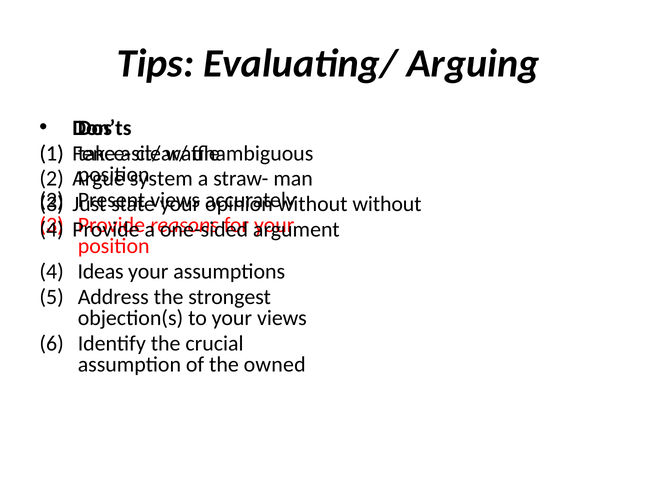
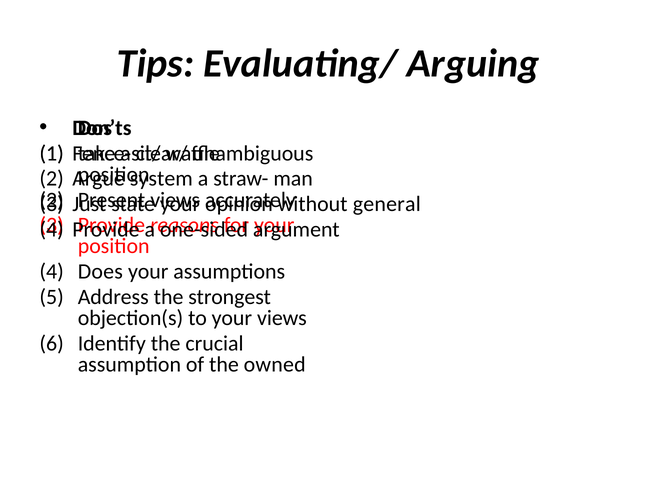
without without: without -> general
Ideas: Ideas -> Does
